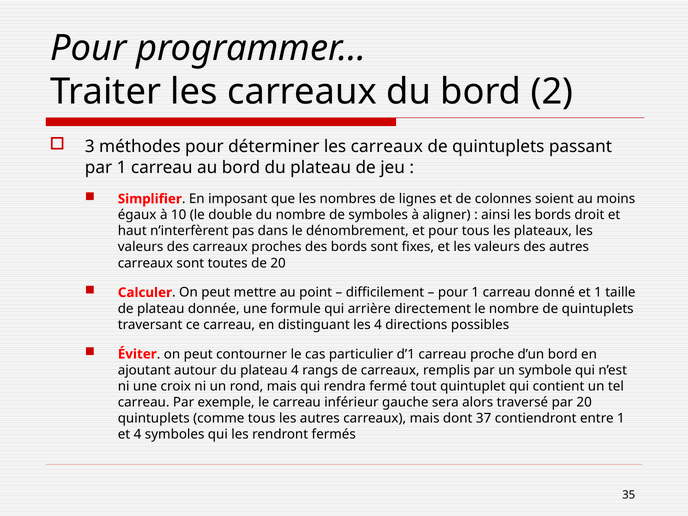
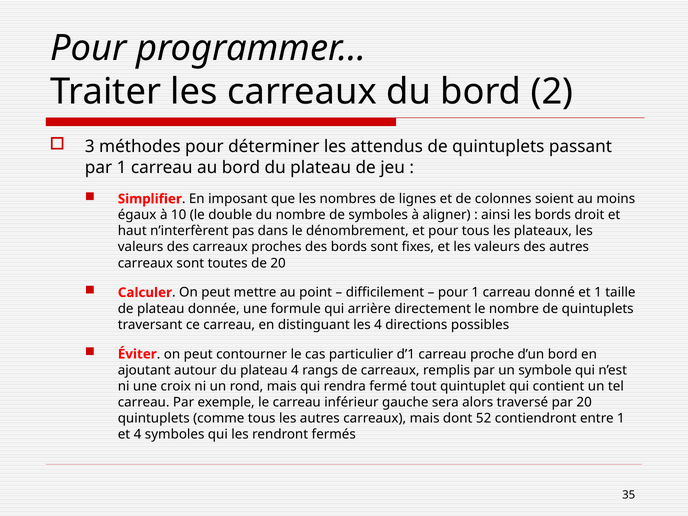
déterminer les carreaux: carreaux -> attendus
37: 37 -> 52
